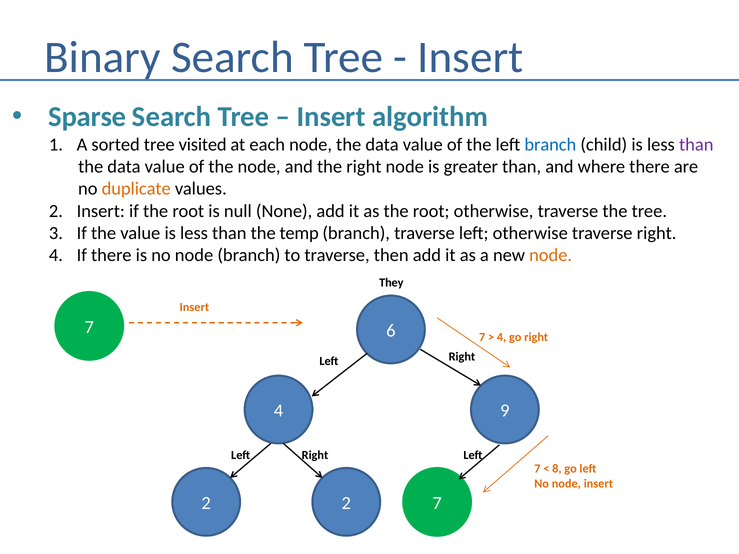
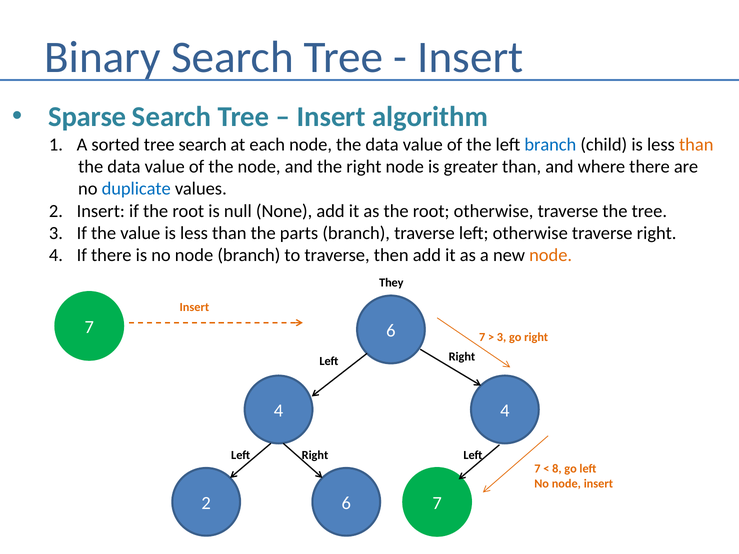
tree visited: visited -> search
than at (696, 145) colour: purple -> orange
duplicate colour: orange -> blue
temp: temp -> parts
4 at (502, 337): 4 -> 3
4 9: 9 -> 4
2 2: 2 -> 6
